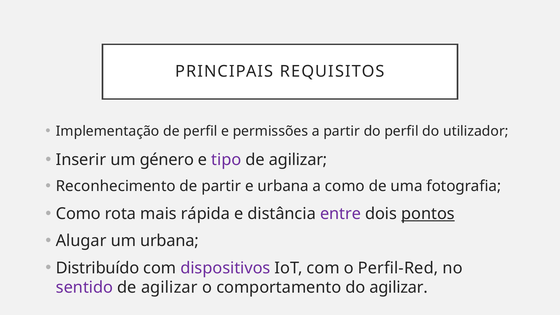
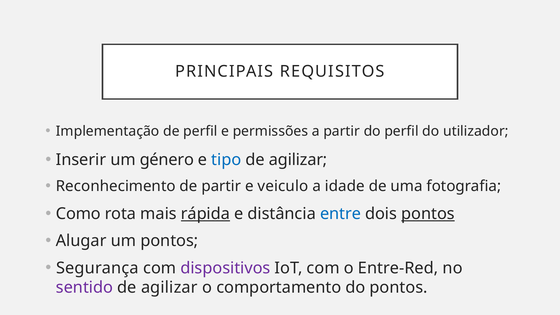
tipo colour: purple -> blue
e urbana: urbana -> veiculo
a como: como -> idade
rápida underline: none -> present
entre colour: purple -> blue
um urbana: urbana -> pontos
Distribuído: Distribuído -> Segurança
Perfil-Red: Perfil-Red -> Entre-Red
do agilizar: agilizar -> pontos
